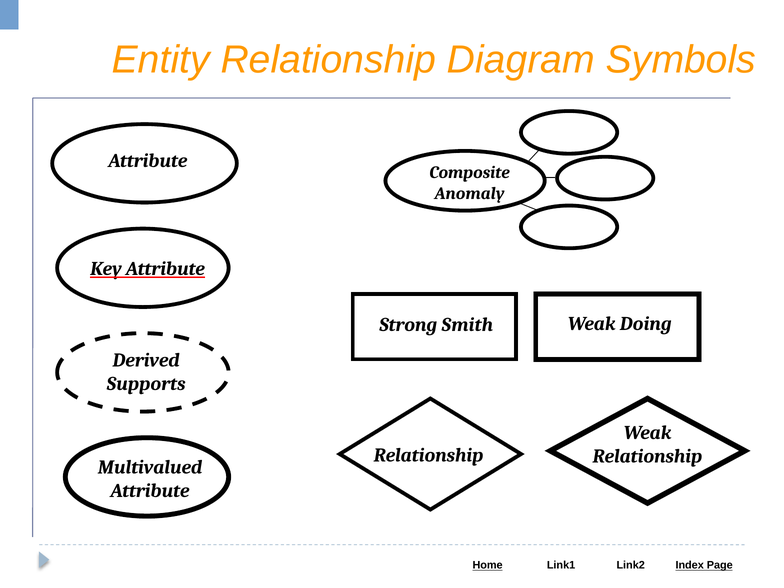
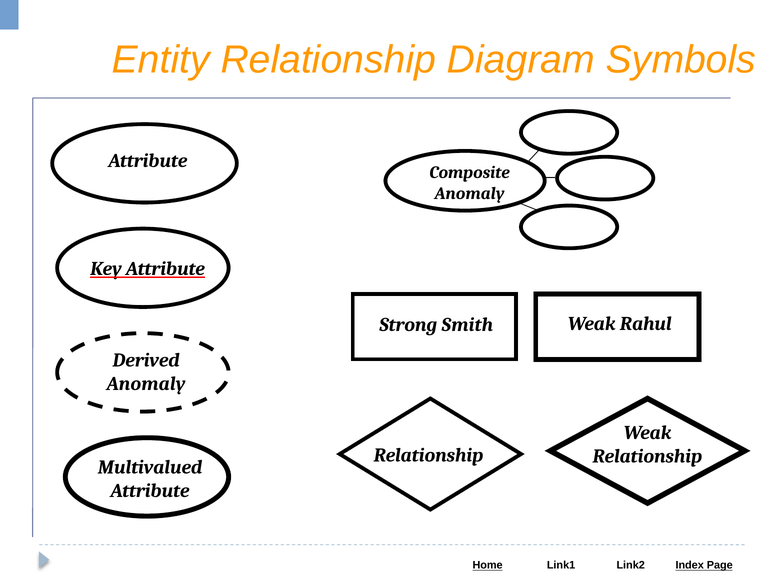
Doing: Doing -> Rahul
Supports at (146, 384): Supports -> Anomaly
